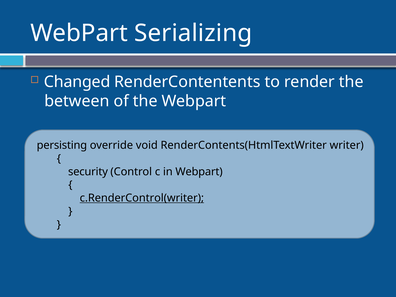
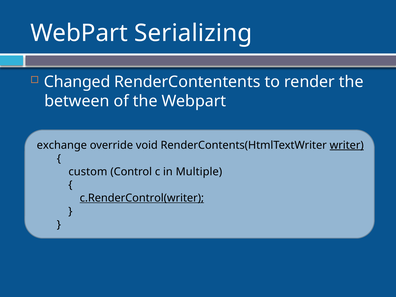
persisting: persisting -> exchange
writer underline: none -> present
security: security -> custom
in Webpart: Webpart -> Multiple
